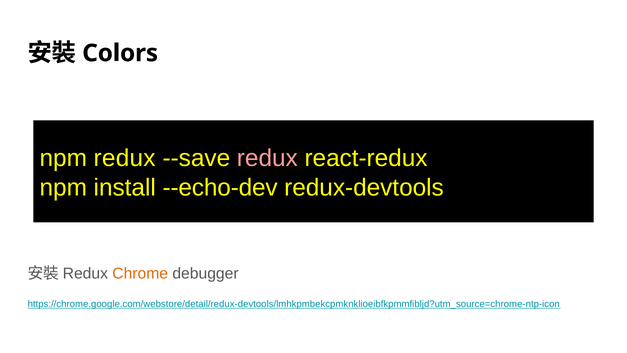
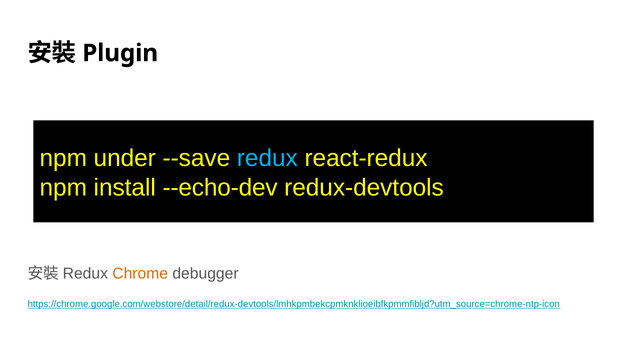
Colors: Colors -> Plugin
npm redux: redux -> under
redux at (267, 158) colour: pink -> light blue
